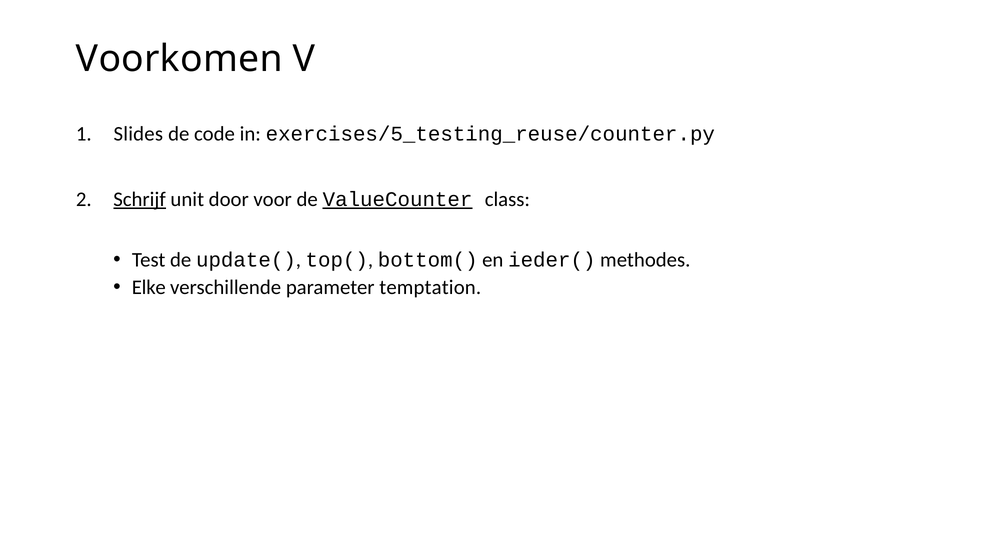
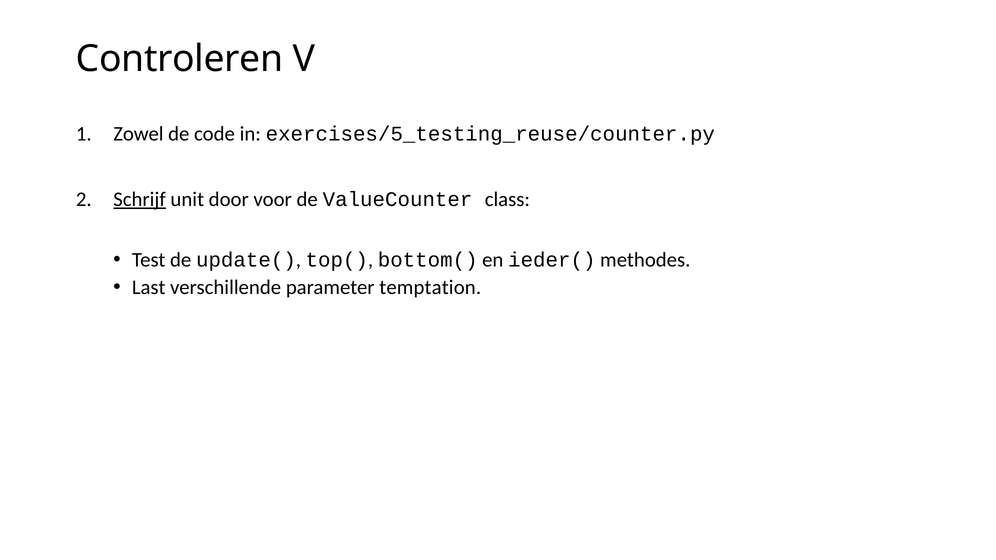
Voorkomen: Voorkomen -> Controleren
Slides: Slides -> Zowel
ValueCounter underline: present -> none
Elke: Elke -> Last
